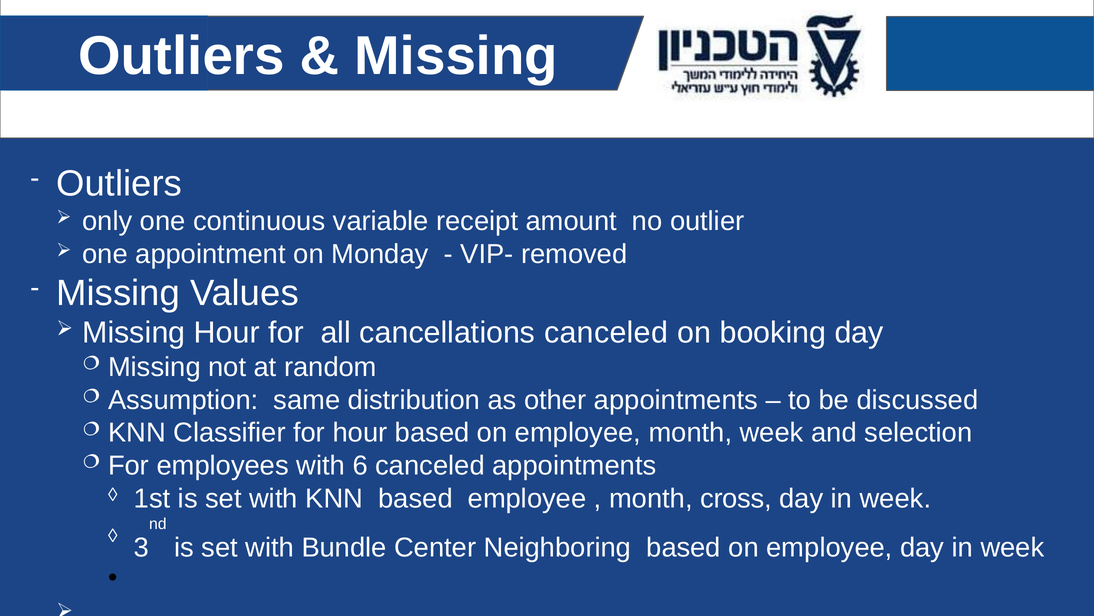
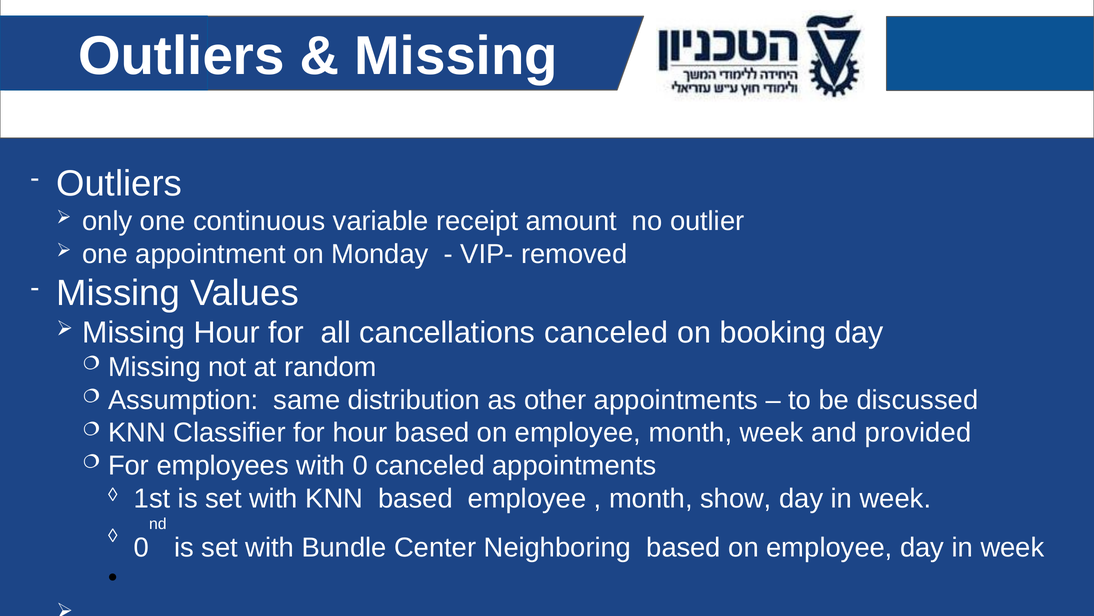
selection: selection -> provided
with 6: 6 -> 0
cross: cross -> show
3 at (142, 547): 3 -> 0
